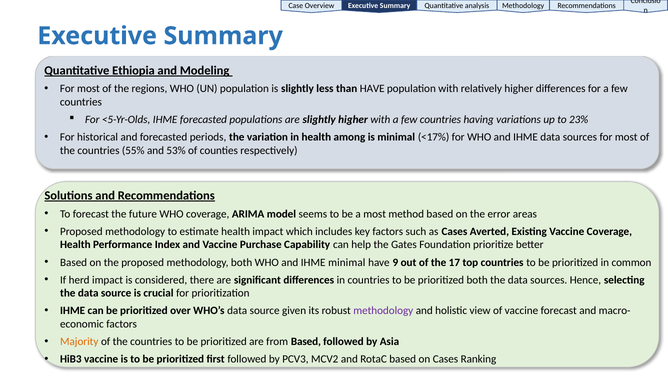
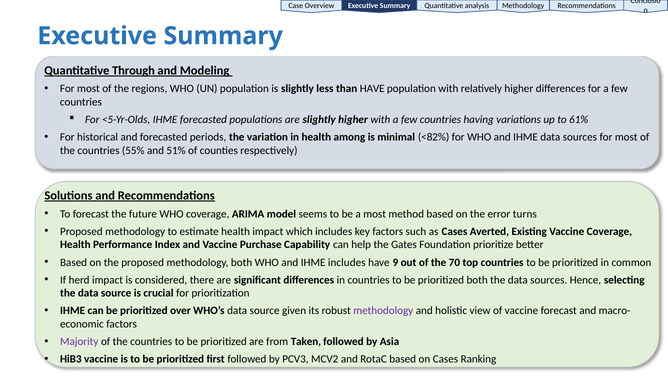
Ethiopia: Ethiopia -> Through
23%: 23% -> 61%
<17%: <17% -> <82%
53%: 53% -> 51%
areas: areas -> turns
IHME minimal: minimal -> includes
17: 17 -> 70
Majority colour: orange -> purple
from Based: Based -> Taken
